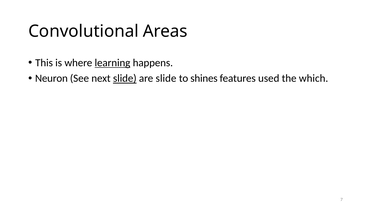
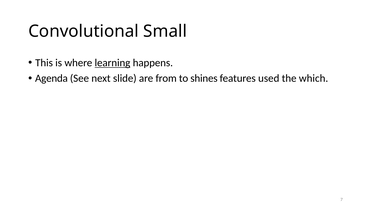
Areas: Areas -> Small
Neuron: Neuron -> Agenda
slide at (125, 78) underline: present -> none
are slide: slide -> from
